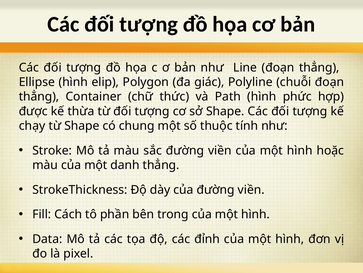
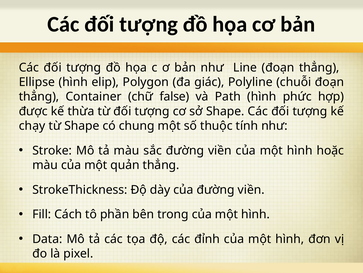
thức: thức -> false
danh: danh -> quản
